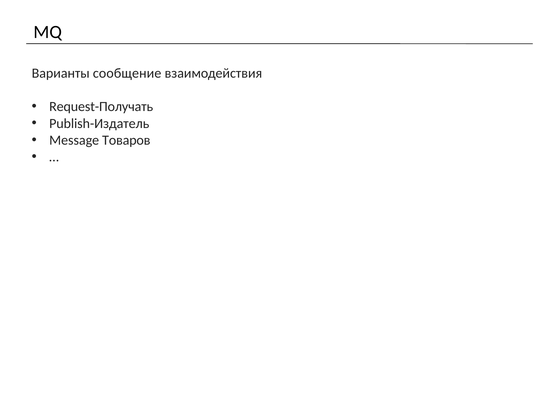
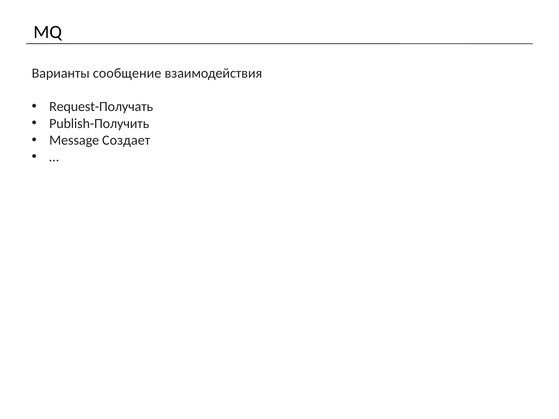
Publish-Издатель: Publish-Издатель -> Publish-Получить
Товаров: Товаров -> Создает
